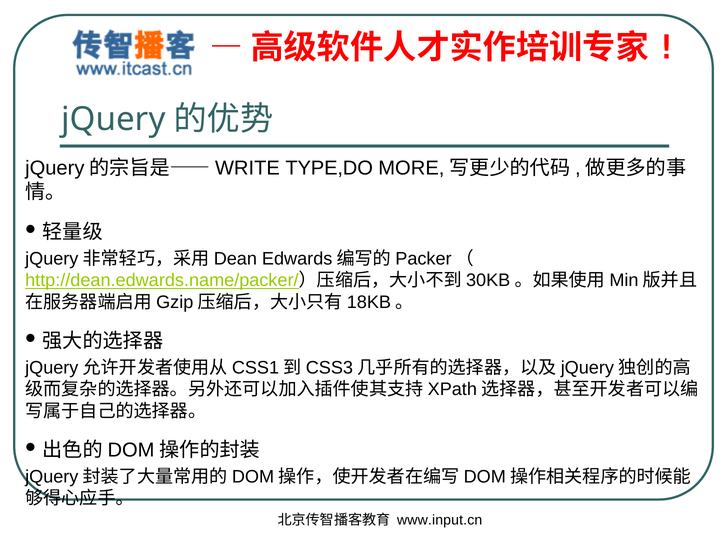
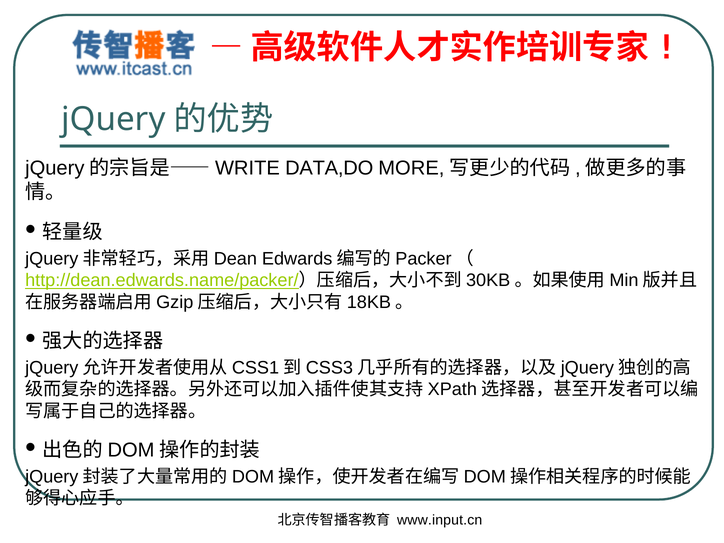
TYPE,DO: TYPE,DO -> DATA,DO
